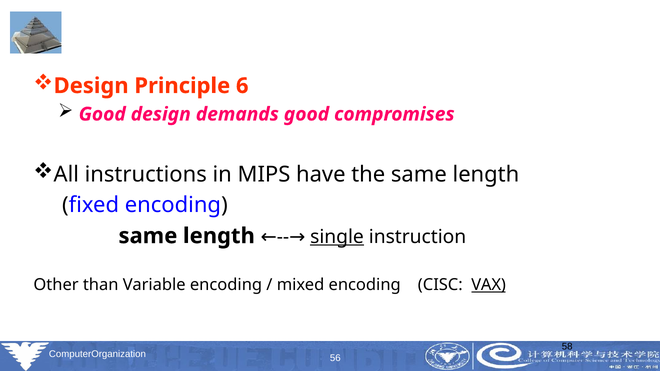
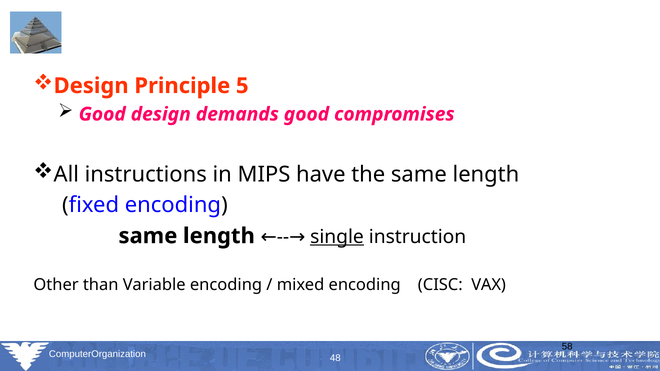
6: 6 -> 5
VAX underline: present -> none
56: 56 -> 48
